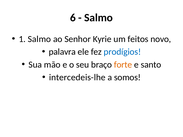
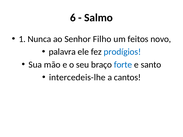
1 Salmo: Salmo -> Nunca
Kyrie: Kyrie -> Filho
forte colour: orange -> blue
somos: somos -> cantos
